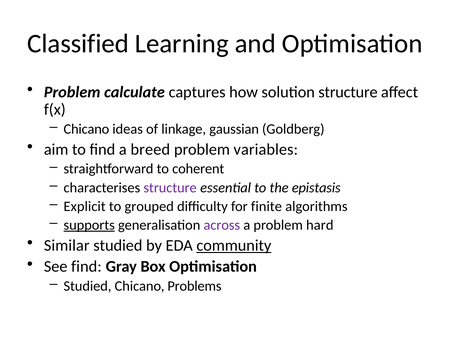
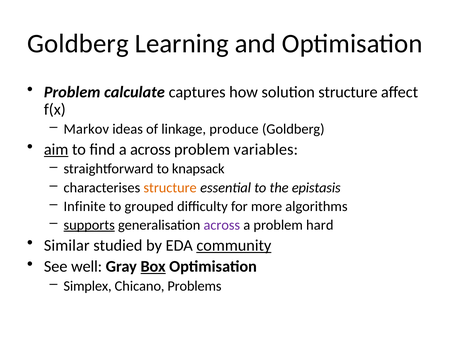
Classified at (78, 44): Classified -> Goldberg
Chicano at (86, 129): Chicano -> Markov
gaussian: gaussian -> produce
aim underline: none -> present
a breed: breed -> across
coherent: coherent -> knapsack
structure at (170, 187) colour: purple -> orange
Explicit: Explicit -> Infinite
finite: finite -> more
See find: find -> well
Box underline: none -> present
Studied at (87, 286): Studied -> Simplex
